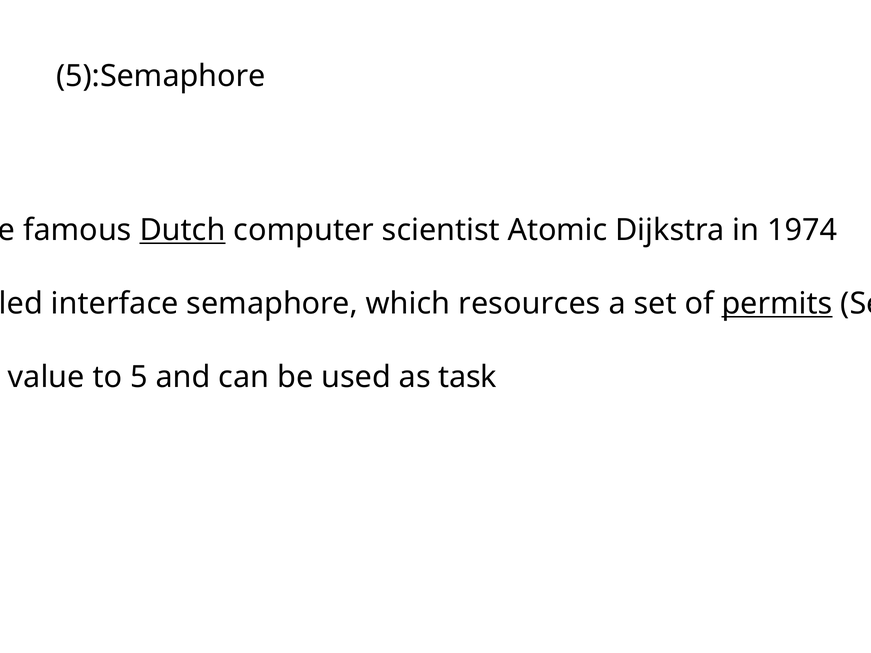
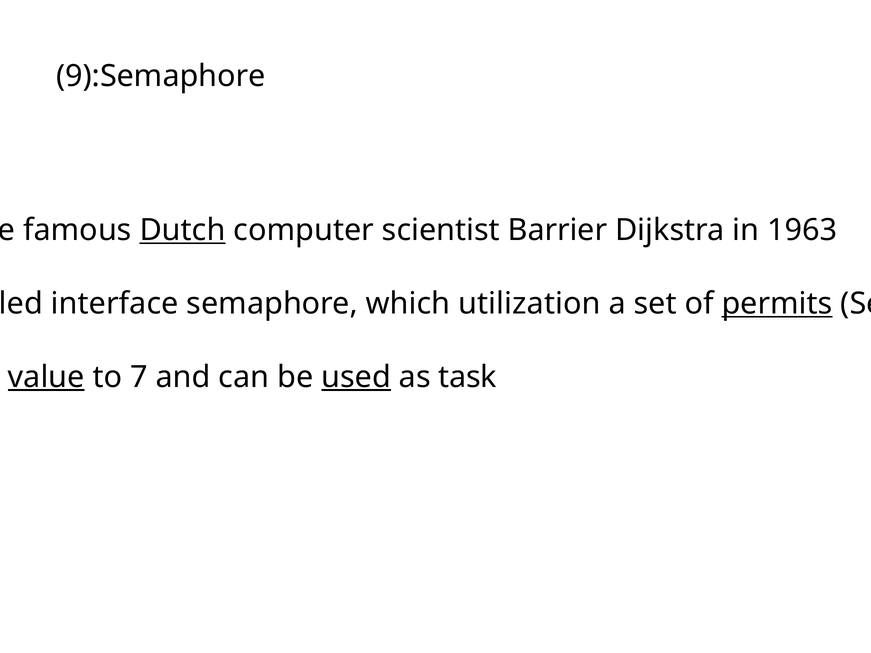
5):Semaphore: 5):Semaphore -> 9):Semaphore
Atomic: Atomic -> Barrier
1974: 1974 -> 1963
resources: resources -> utilization
value at (46, 377) underline: none -> present
5: 5 -> 7
used underline: none -> present
